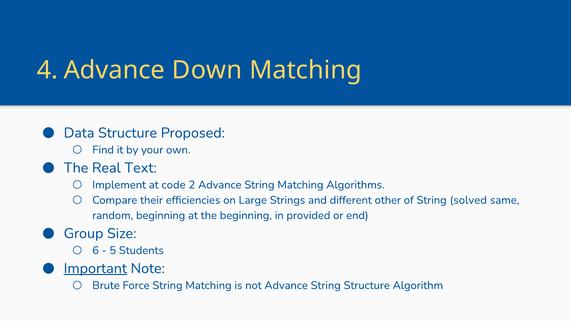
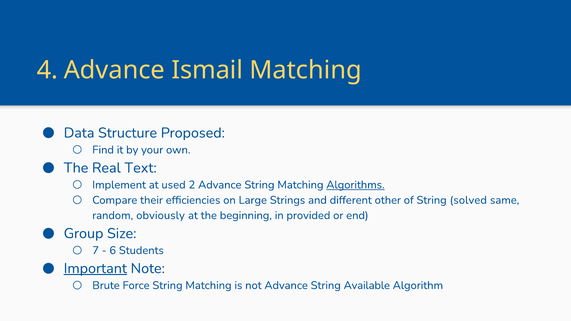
Down: Down -> Ismail
code: code -> used
Algorithms underline: none -> present
random beginning: beginning -> obviously
6: 6 -> 7
5: 5 -> 6
String Structure: Structure -> Available
